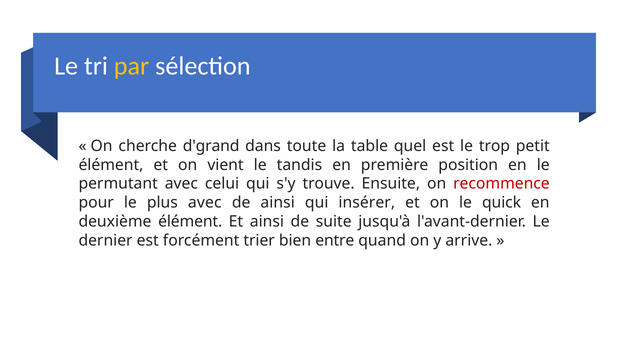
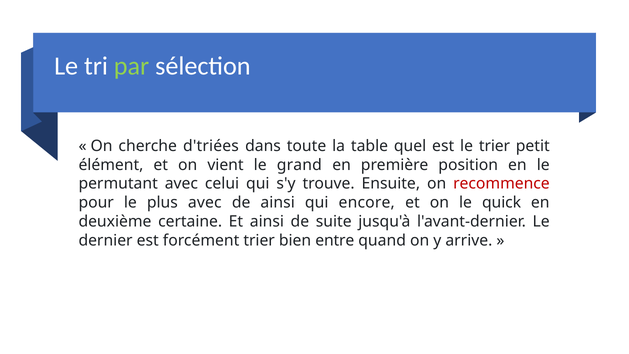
par colour: yellow -> light green
d'grand: d'grand -> d'triées
le trop: trop -> trier
tandis: tandis -> grand
insérer: insérer -> encore
deuxième élément: élément -> certaine
